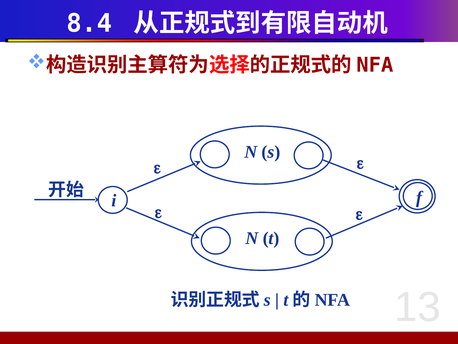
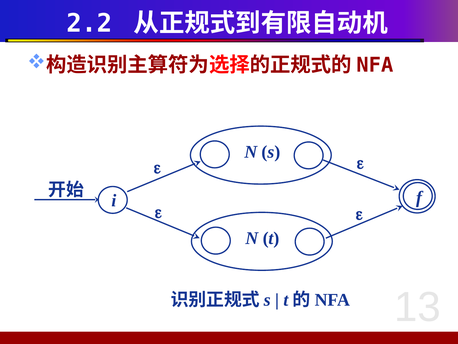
8.4: 8.4 -> 2.2
